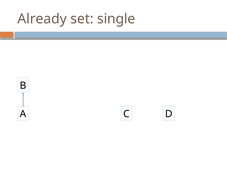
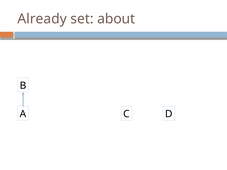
single: single -> about
